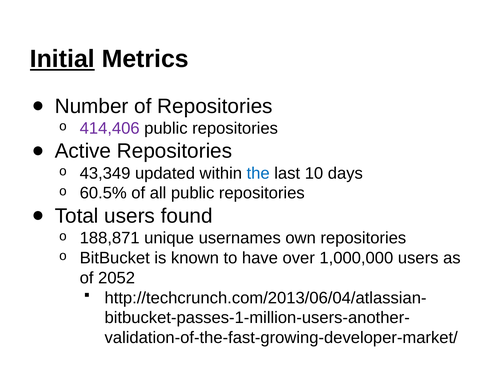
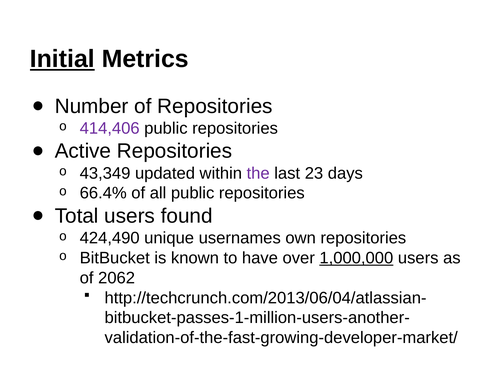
the colour: blue -> purple
10: 10 -> 23
60.5%: 60.5% -> 66.4%
188,871: 188,871 -> 424,490
1,000,000 underline: none -> present
2052: 2052 -> 2062
